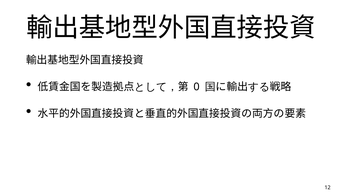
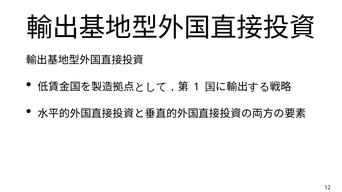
0: 0 -> 1
